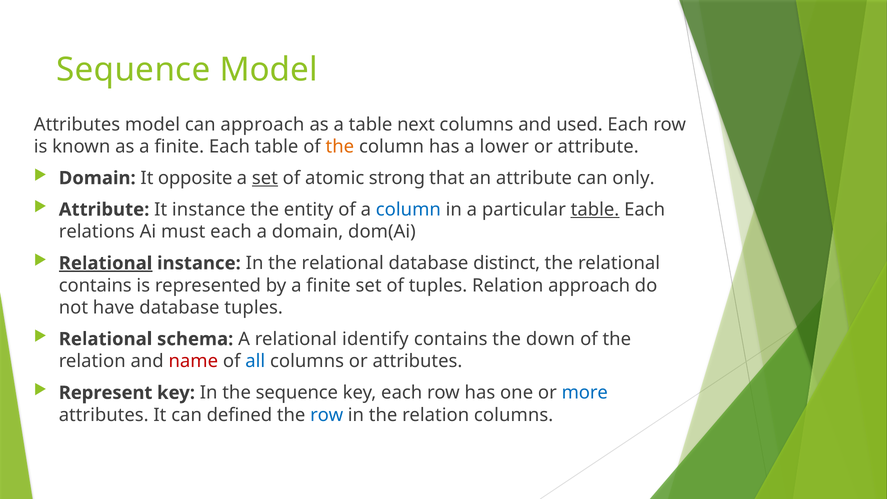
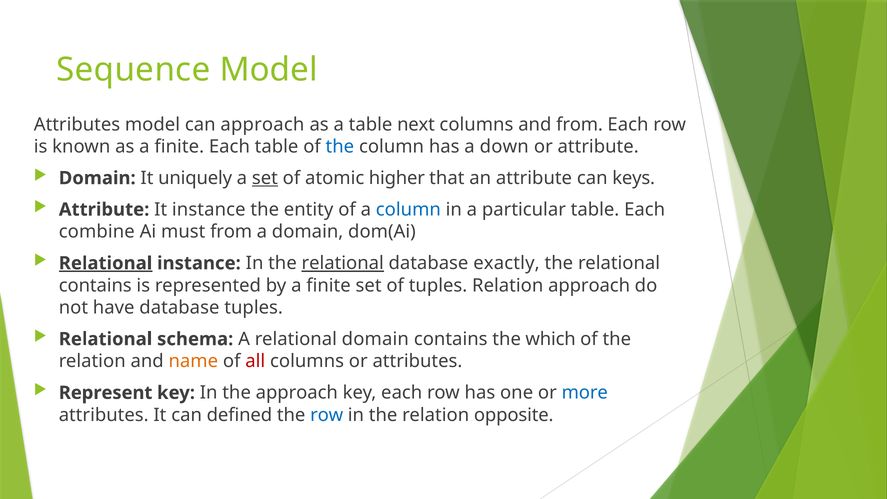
and used: used -> from
the at (340, 147) colour: orange -> blue
lower: lower -> down
opposite: opposite -> uniquely
strong: strong -> higher
only: only -> keys
table at (595, 210) underline: present -> none
relations: relations -> combine
must each: each -> from
relational at (343, 263) underline: none -> present
distinct: distinct -> exactly
relational identify: identify -> domain
down: down -> which
name colour: red -> orange
all colour: blue -> red
the sequence: sequence -> approach
relation columns: columns -> opposite
